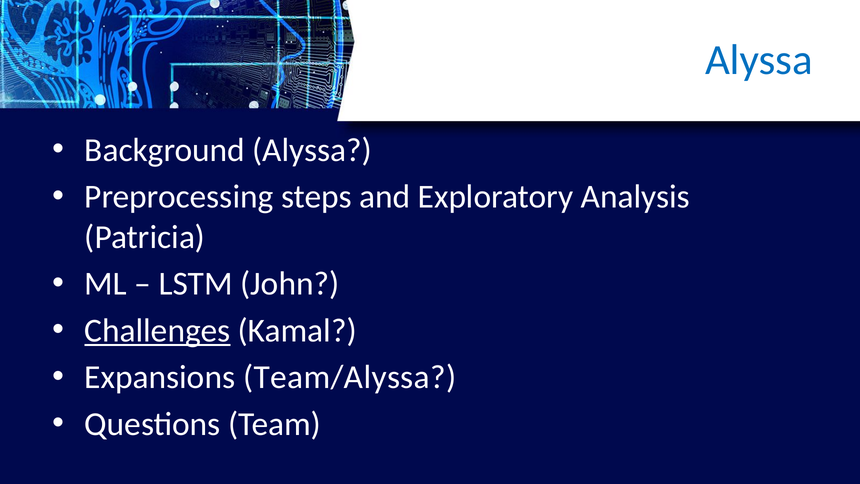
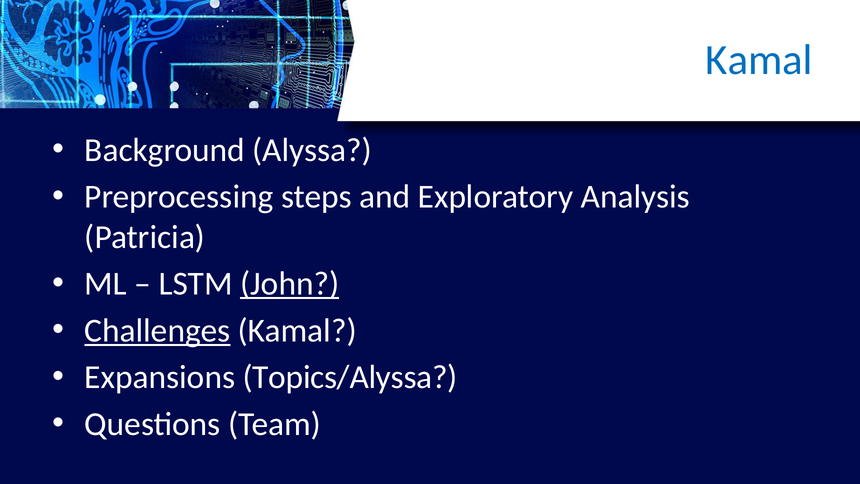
Alyssa at (759, 60): Alyssa -> Kamal
John underline: none -> present
Team/Alyssa: Team/Alyssa -> Topics/Alyssa
